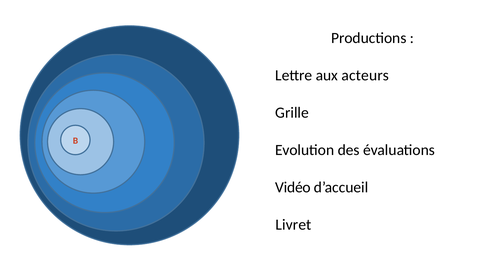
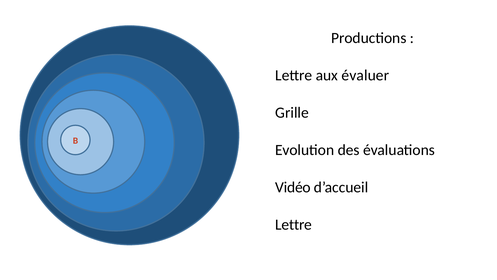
acteurs: acteurs -> évaluer
Livret at (293, 224): Livret -> Lettre
